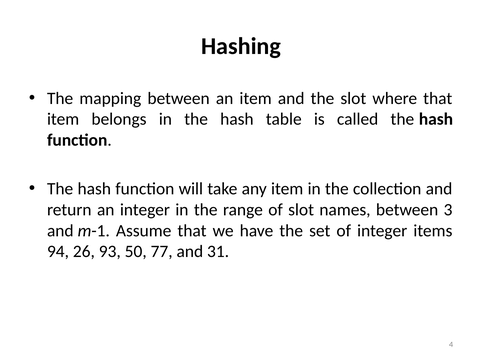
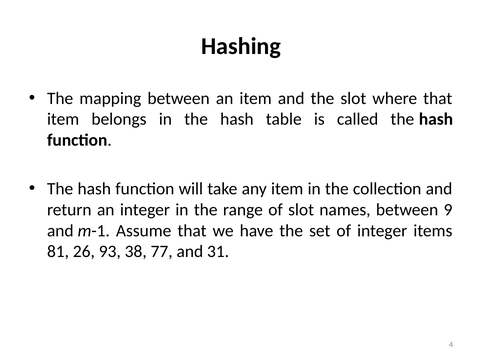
3: 3 -> 9
94: 94 -> 81
50: 50 -> 38
